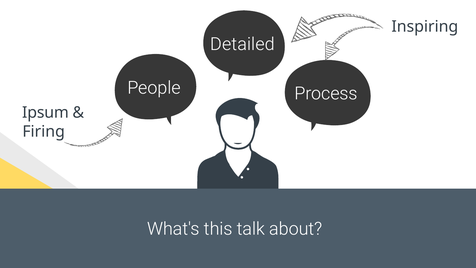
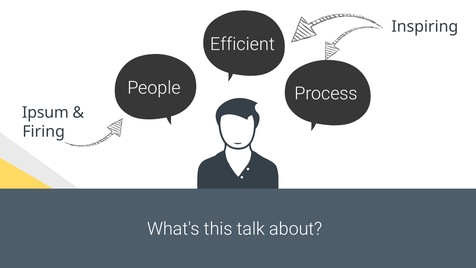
Detailed: Detailed -> Efficient
